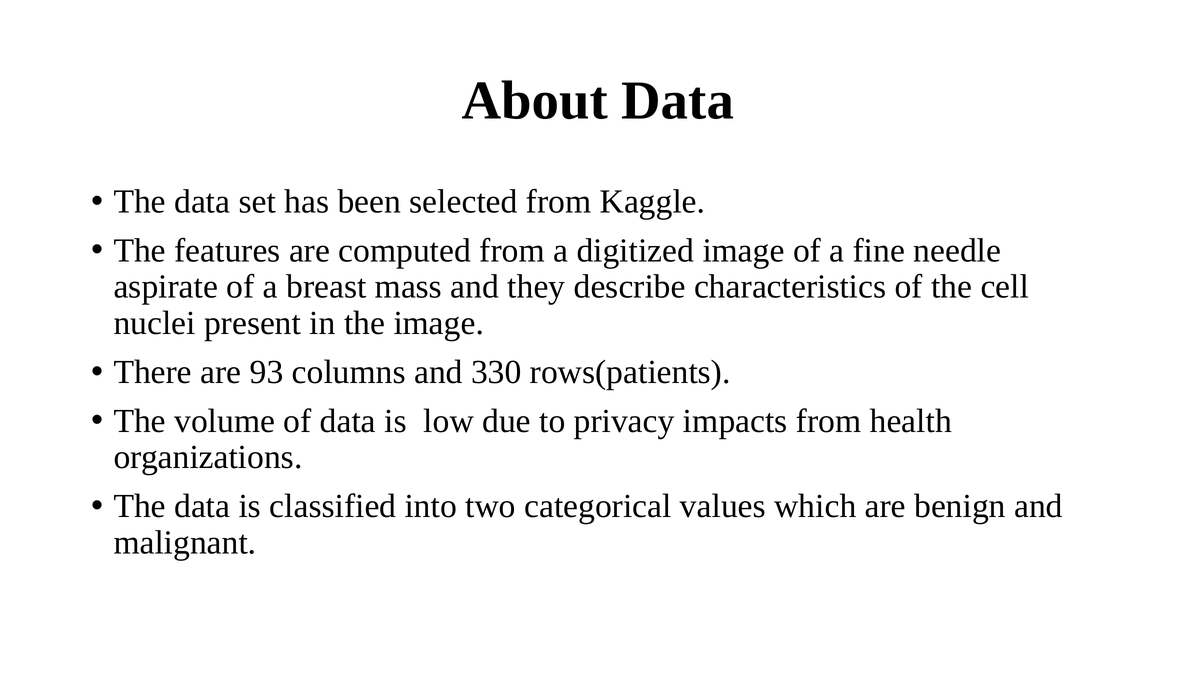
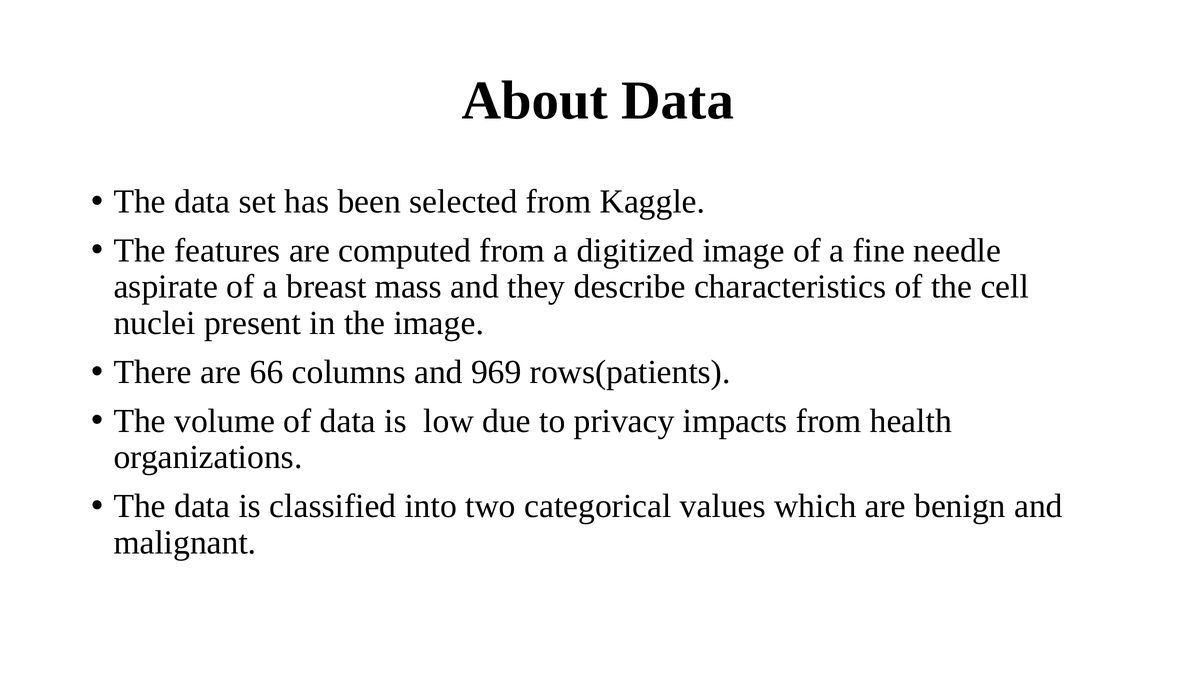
93: 93 -> 66
330: 330 -> 969
